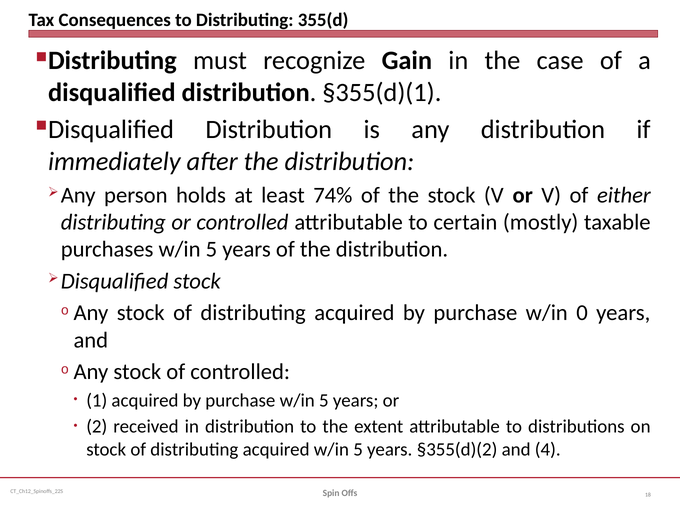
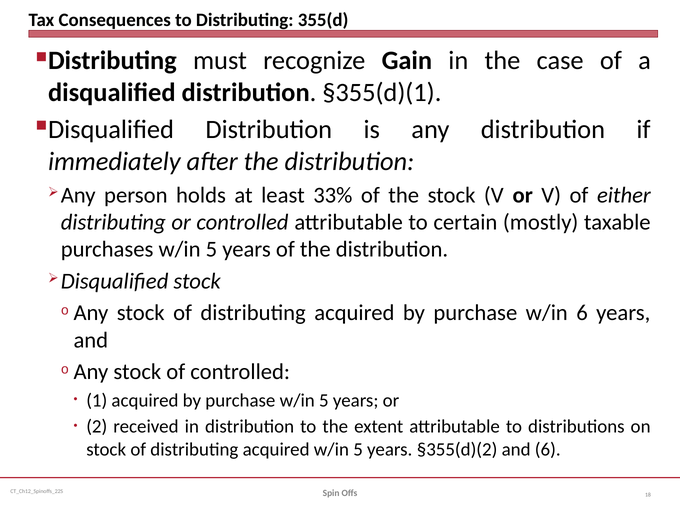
74%: 74% -> 33%
w/in 0: 0 -> 6
and 4: 4 -> 6
